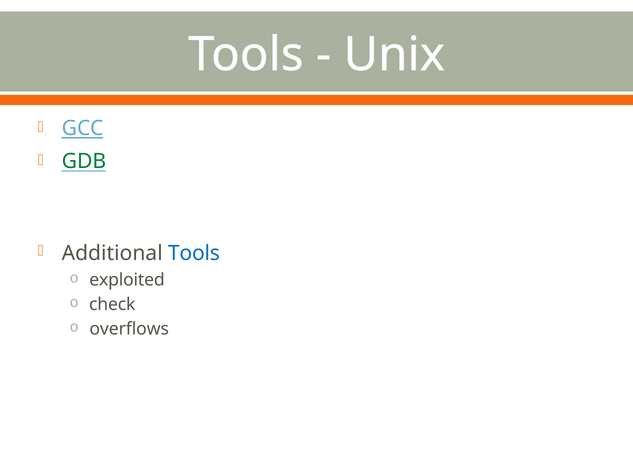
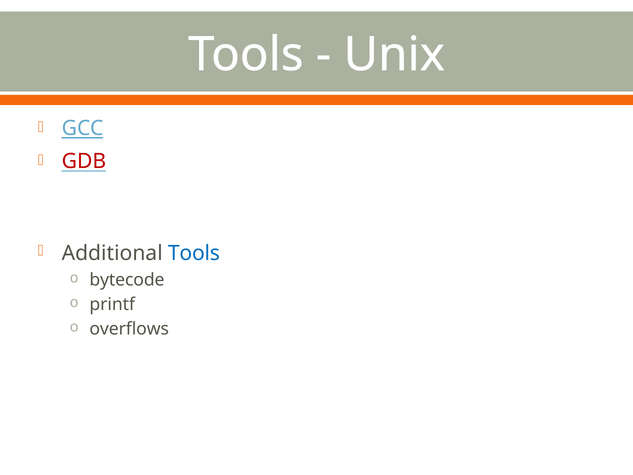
GDB colour: green -> red
exploited: exploited -> bytecode
check: check -> printf
